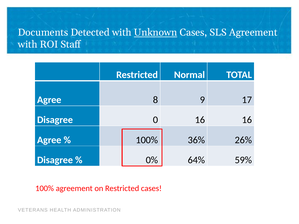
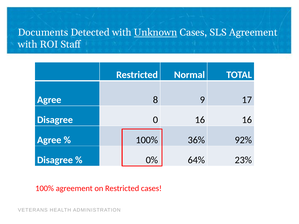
26%: 26% -> 92%
59%: 59% -> 23%
